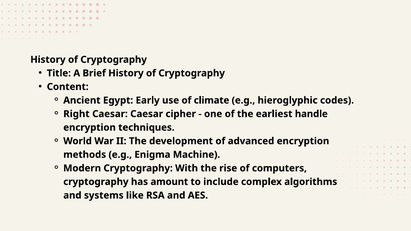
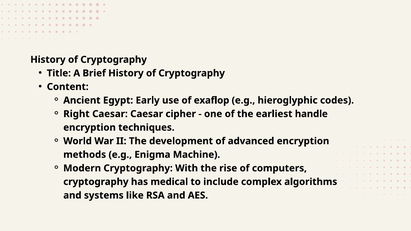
climate: climate -> exaflop
amount: amount -> medical
